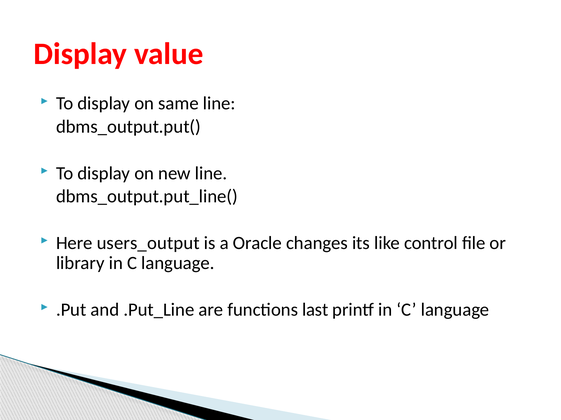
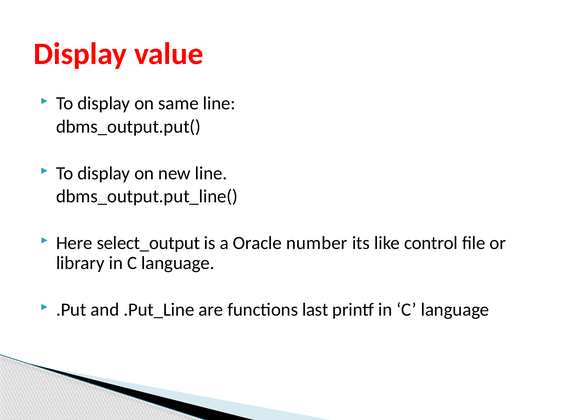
users_output: users_output -> select_output
changes: changes -> number
